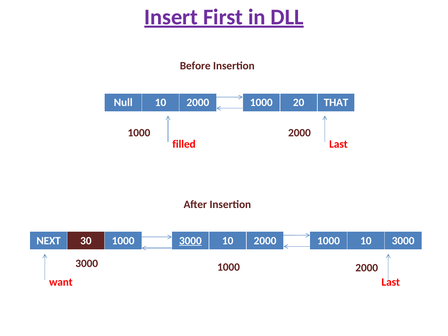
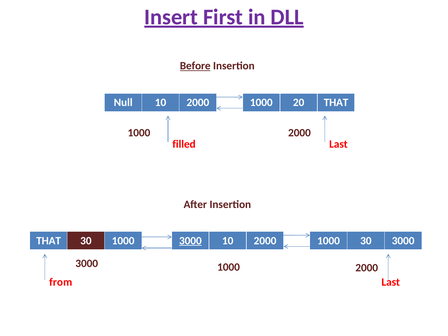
Before underline: none -> present
NEXT at (49, 241): NEXT -> THAT
1000 10: 10 -> 30
want: want -> from
